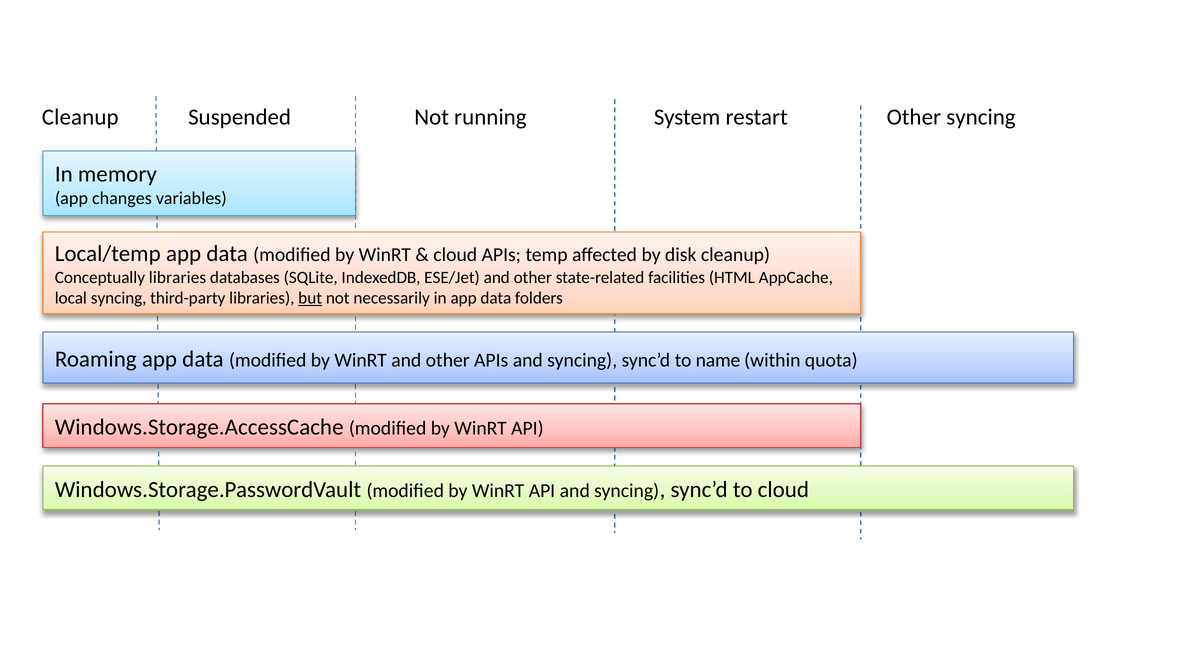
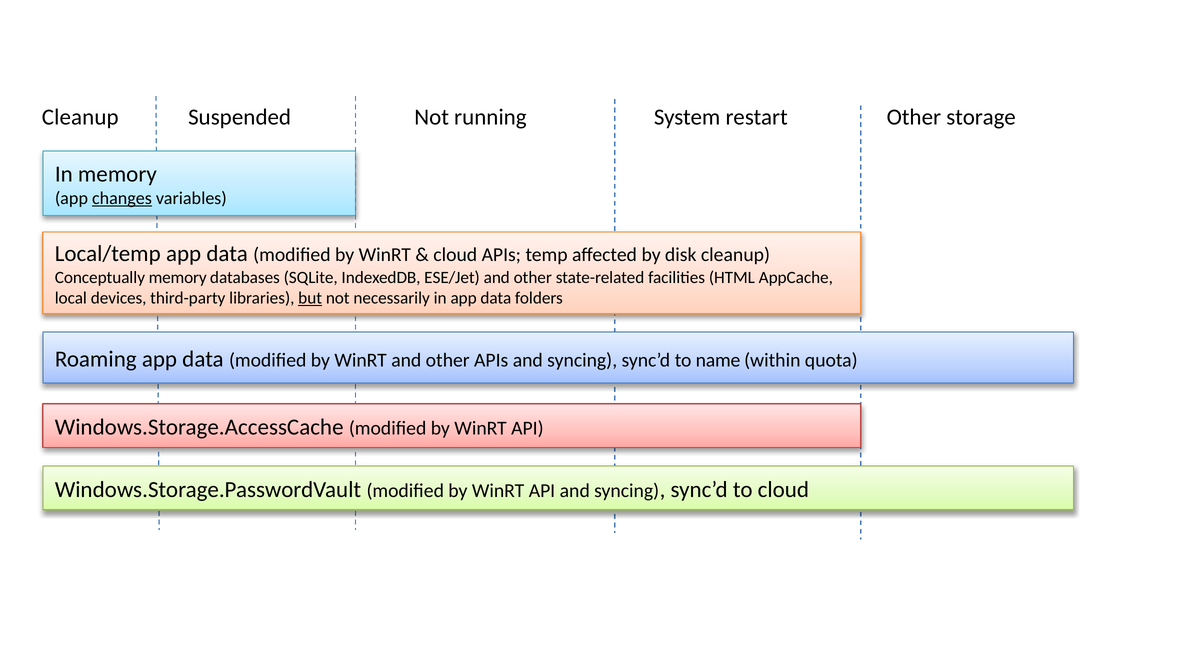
Other syncing: syncing -> storage
changes underline: none -> present
Conceptually libraries: libraries -> memory
local syncing: syncing -> devices
